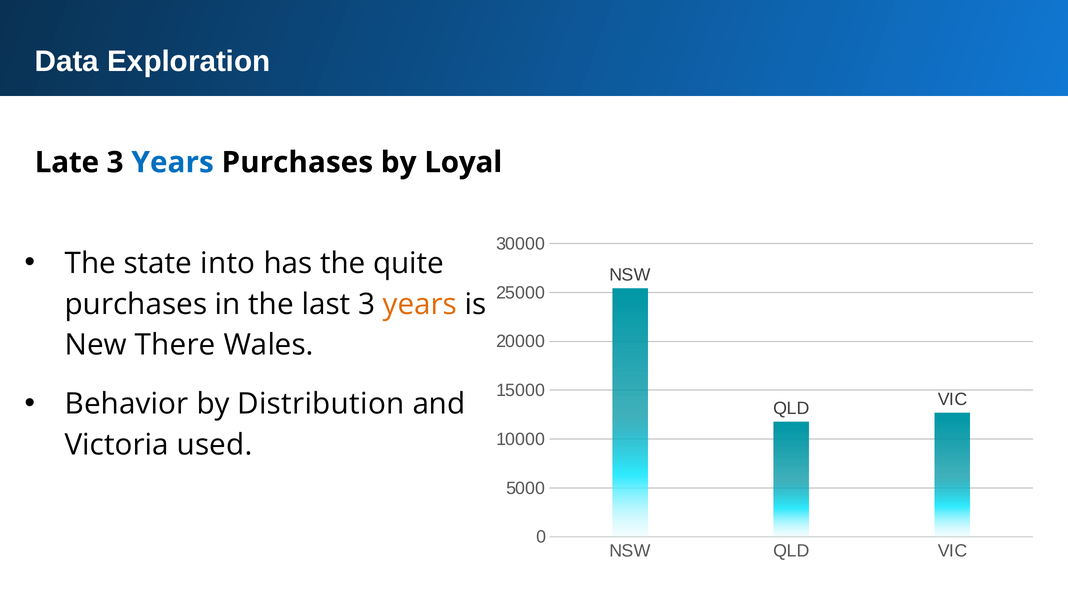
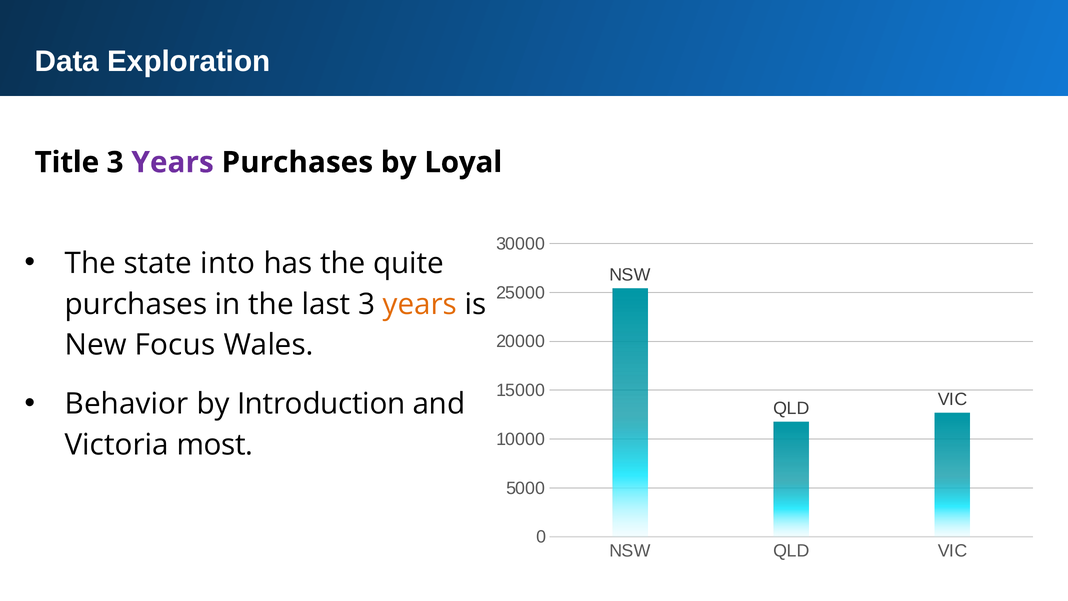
Late: Late -> Title
Years at (173, 162) colour: blue -> purple
There: There -> Focus
Distribution: Distribution -> Introduction
used: used -> most
